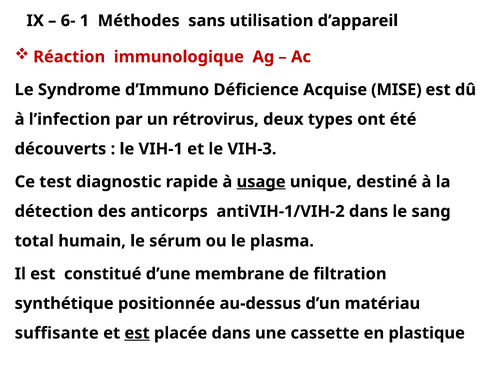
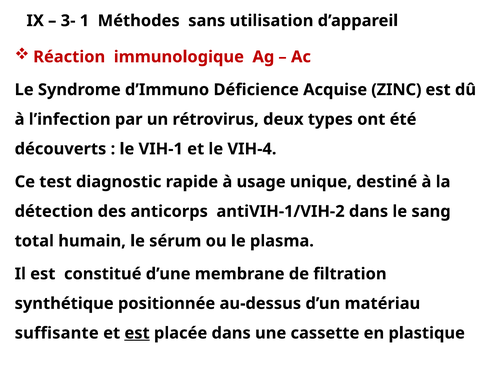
6-: 6- -> 3-
MISE: MISE -> ZINC
VIH-3: VIH-3 -> VIH-4
usage underline: present -> none
